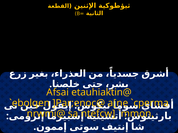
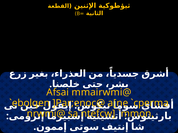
etauhiaktin@: etauhiaktin@ -> mmairwmi@
